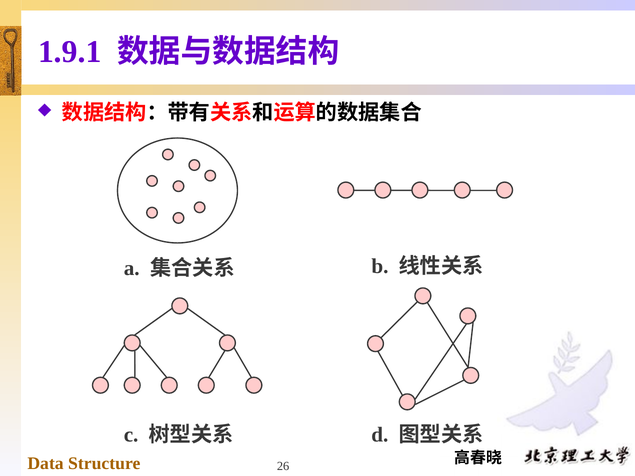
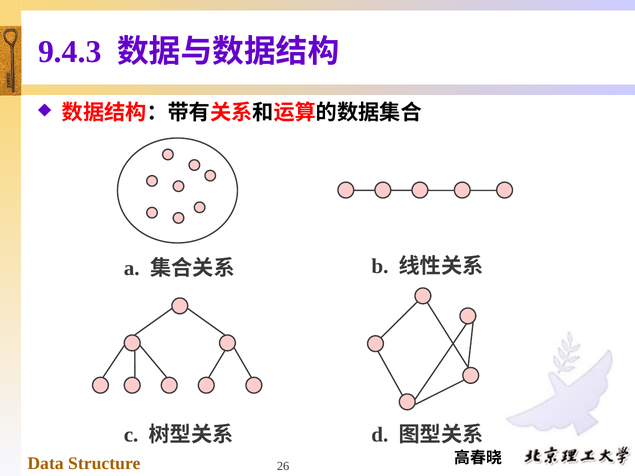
1.9.1: 1.9.1 -> 9.4.3
